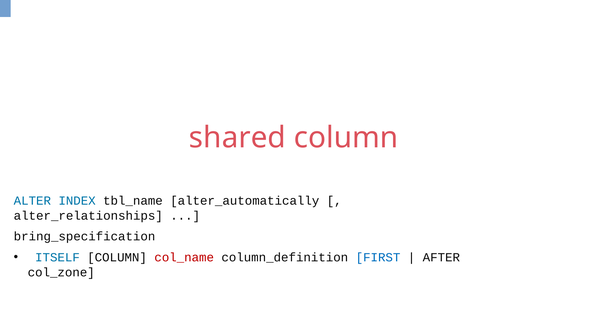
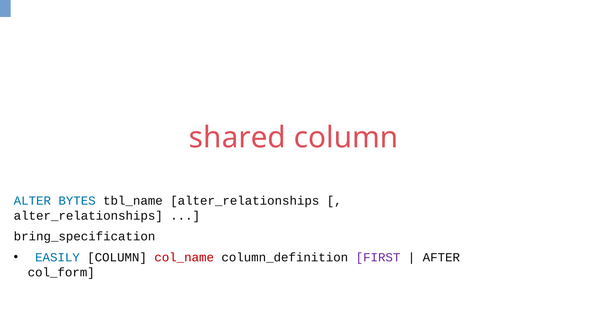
INDEX: INDEX -> BYTES
tbl_name alter_automatically: alter_automatically -> alter_relationships
ITSELF: ITSELF -> EASILY
FIRST colour: blue -> purple
col_zone: col_zone -> col_form
